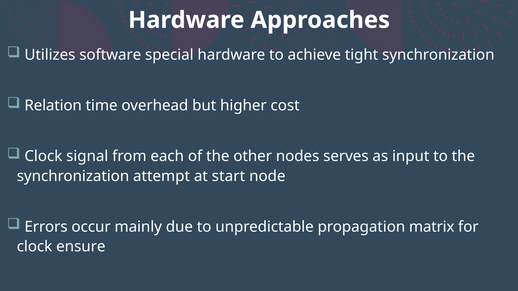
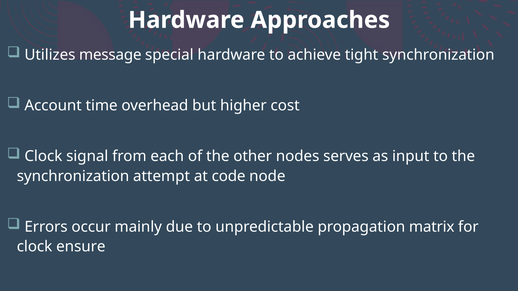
software: software -> message
Relation: Relation -> Account
start: start -> code
